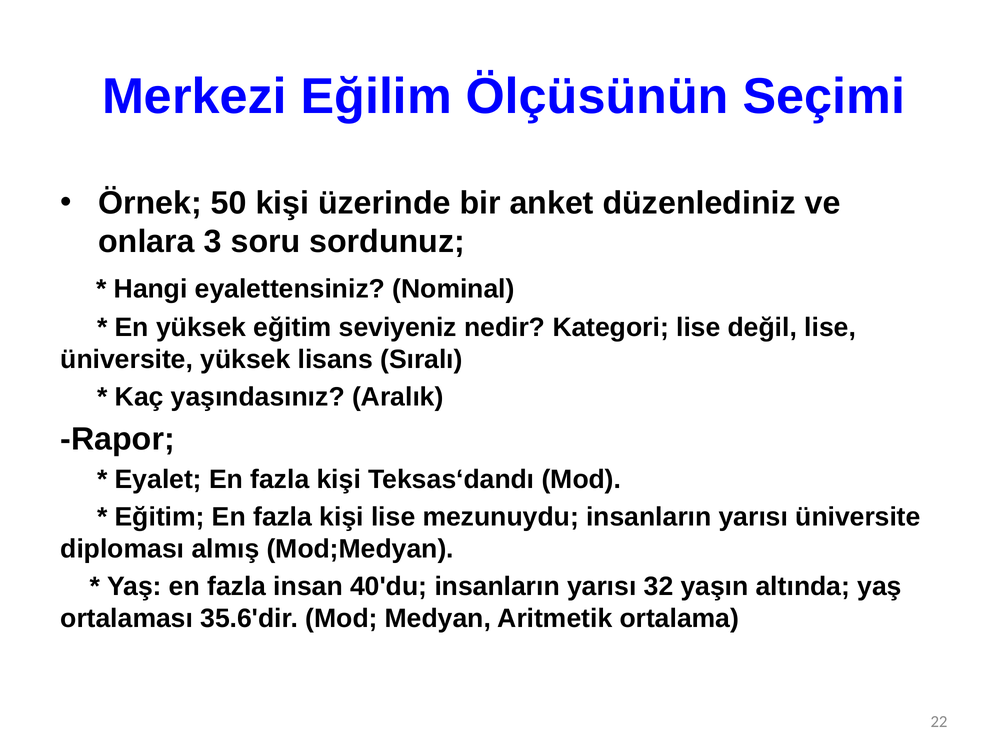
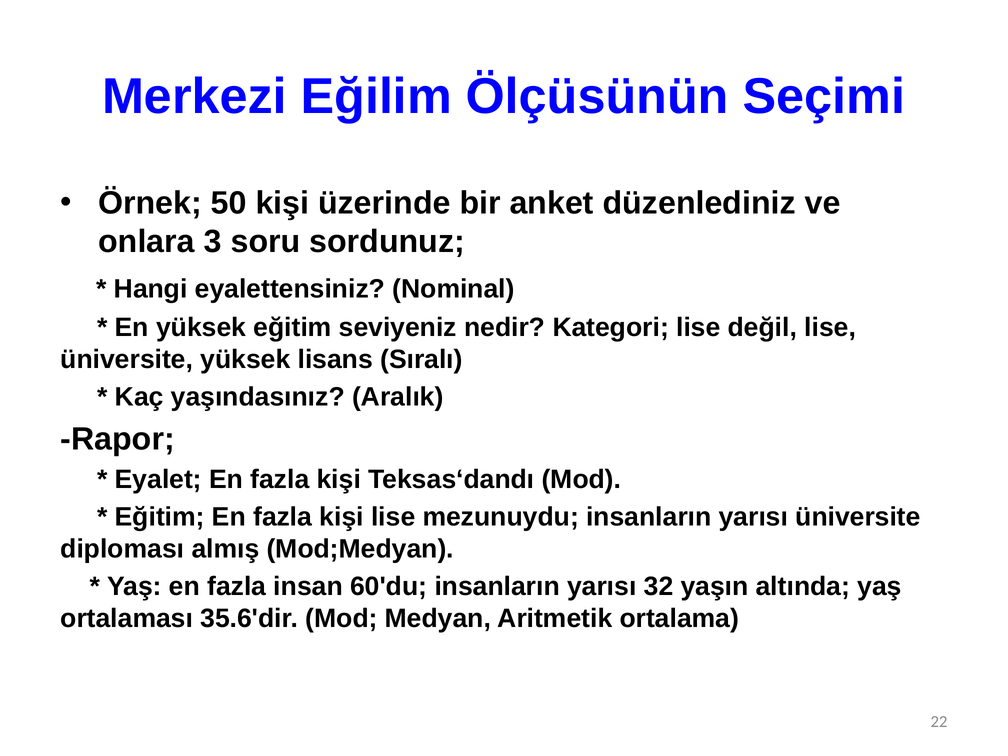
40'du: 40'du -> 60'du
